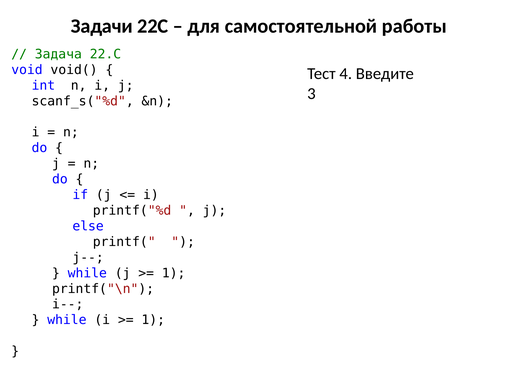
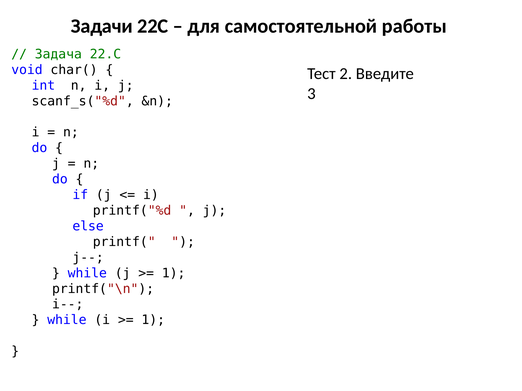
void(: void( -> char(
4: 4 -> 2
